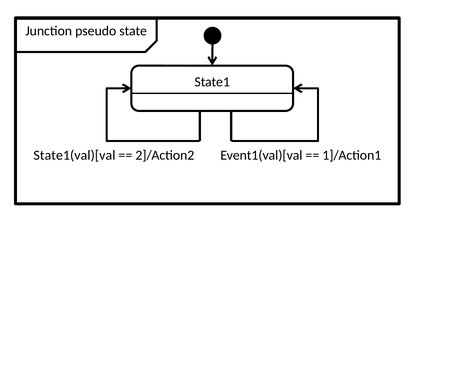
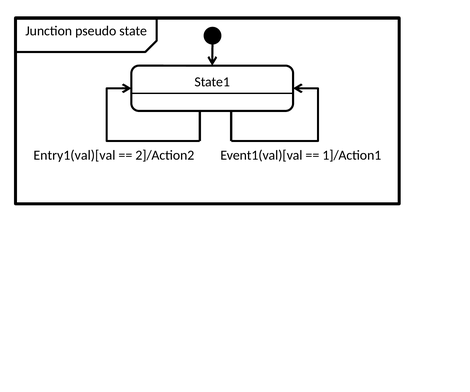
State1(val)[val: State1(val)[val -> Entry1(val)[val
